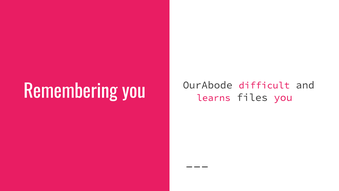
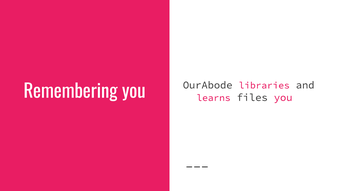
difficult: difficult -> libraries
